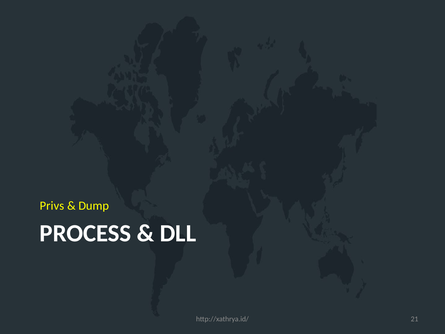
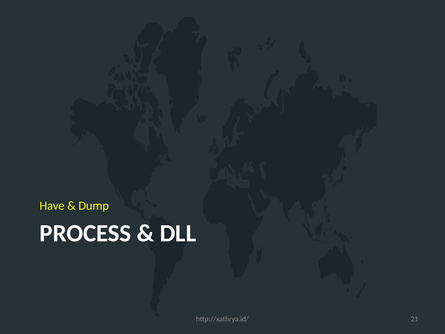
Privs: Privs -> Have
